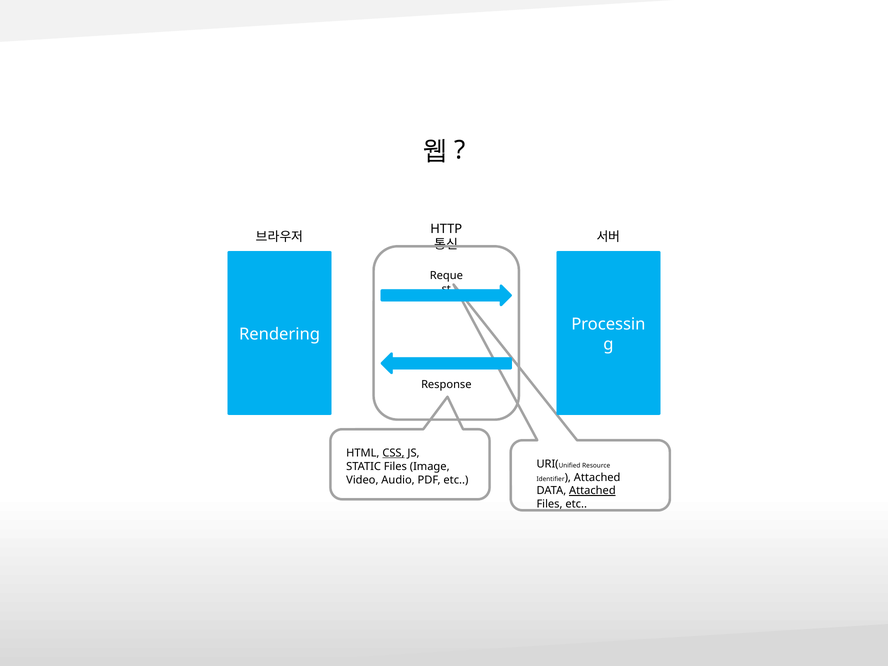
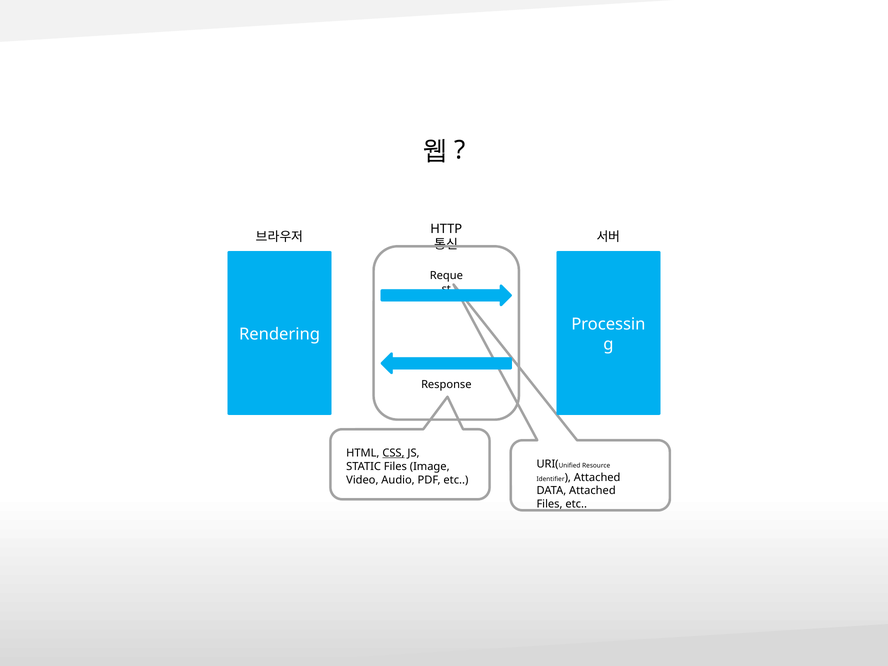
Attached at (592, 491) underline: present -> none
